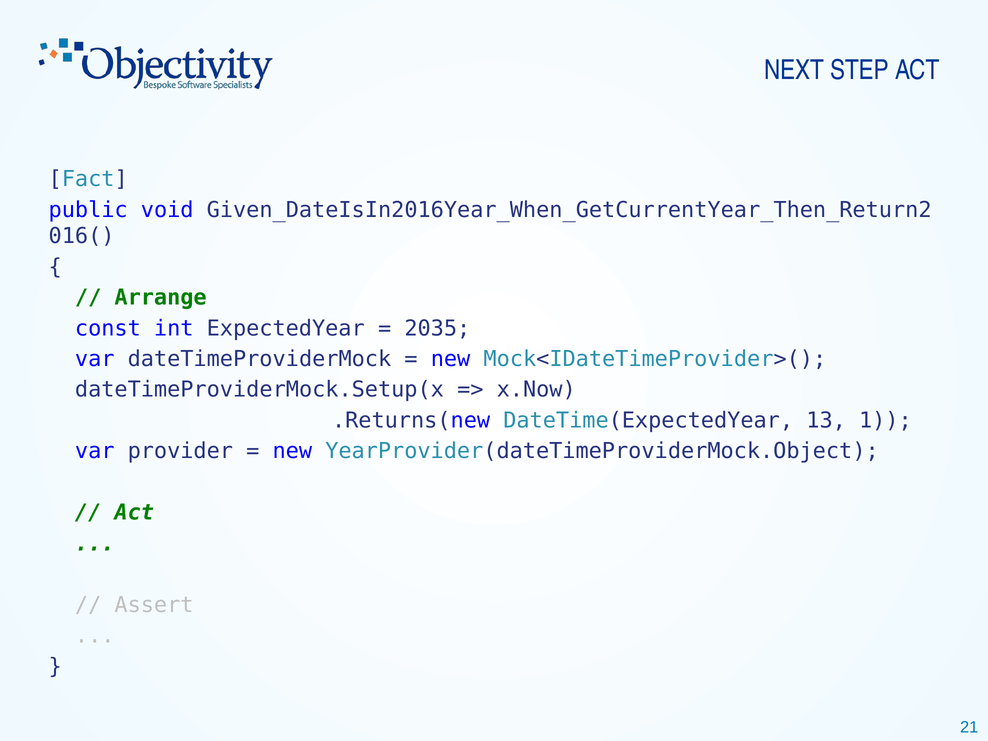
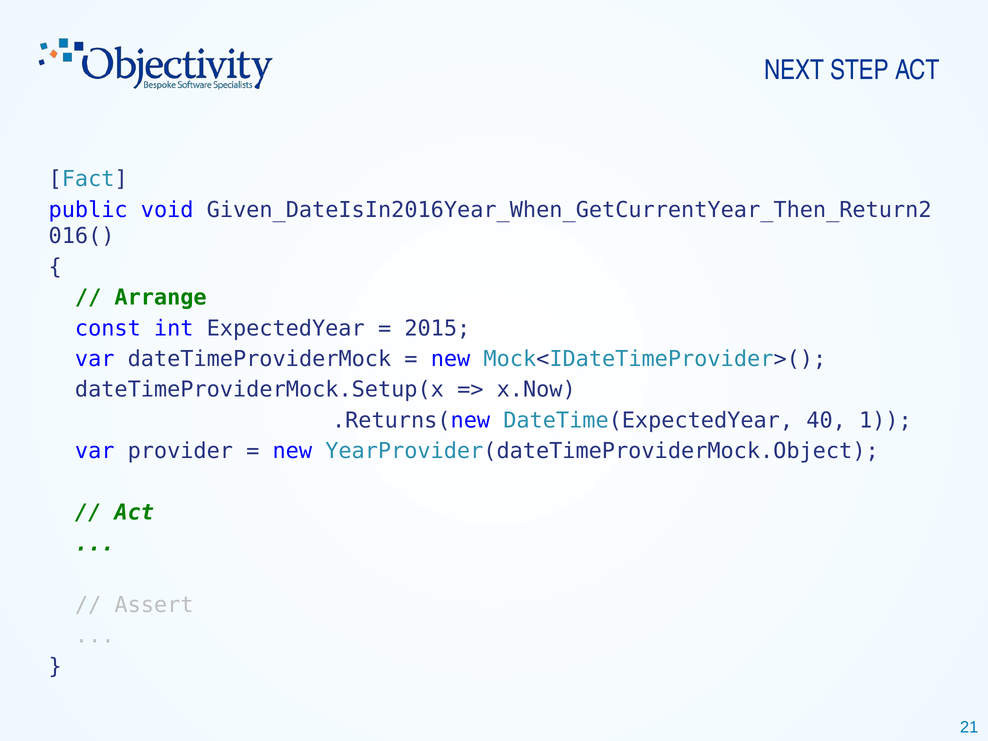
2035: 2035 -> 2015
13: 13 -> 40
